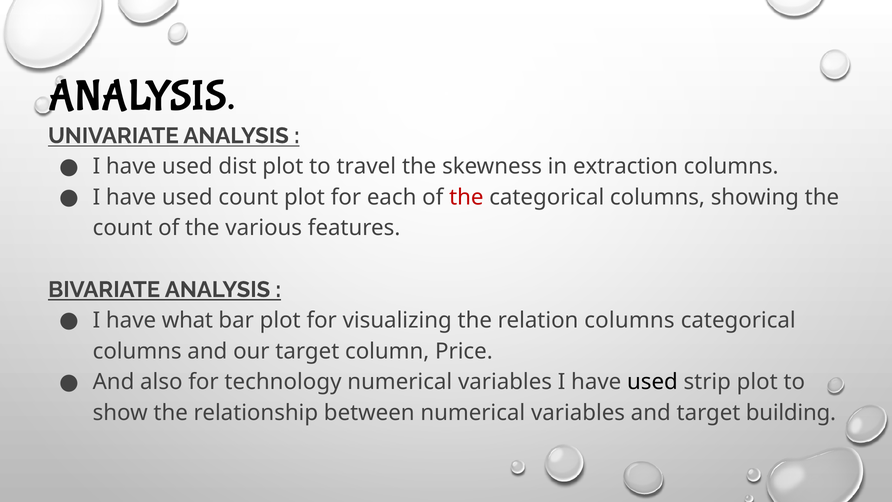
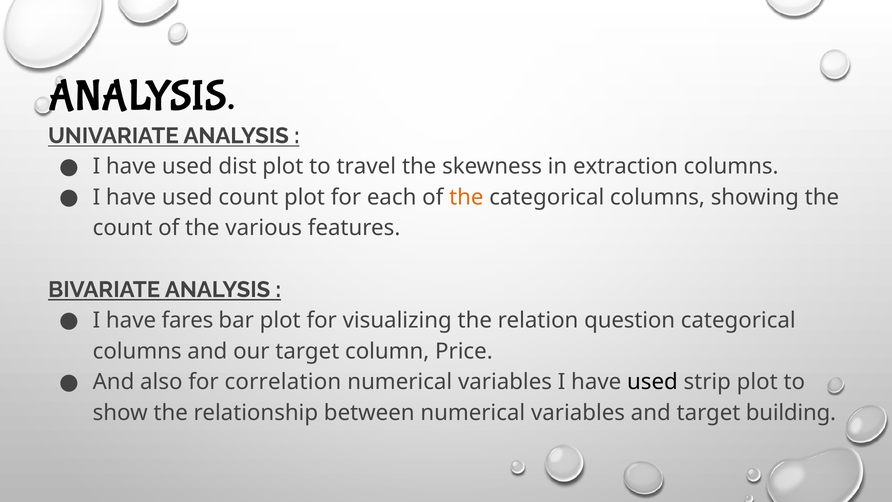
the at (466, 197) colour: red -> orange
what: what -> fares
relation columns: columns -> question
technology: technology -> correlation
